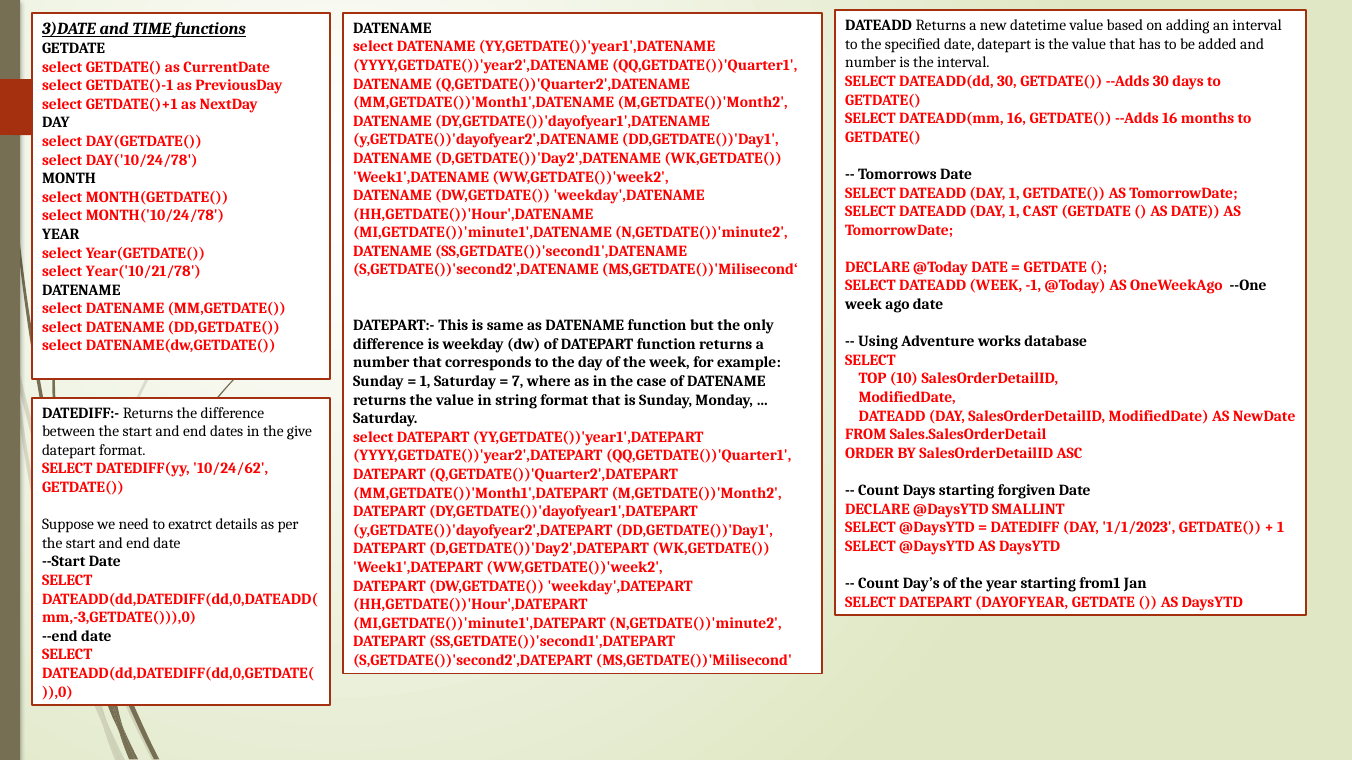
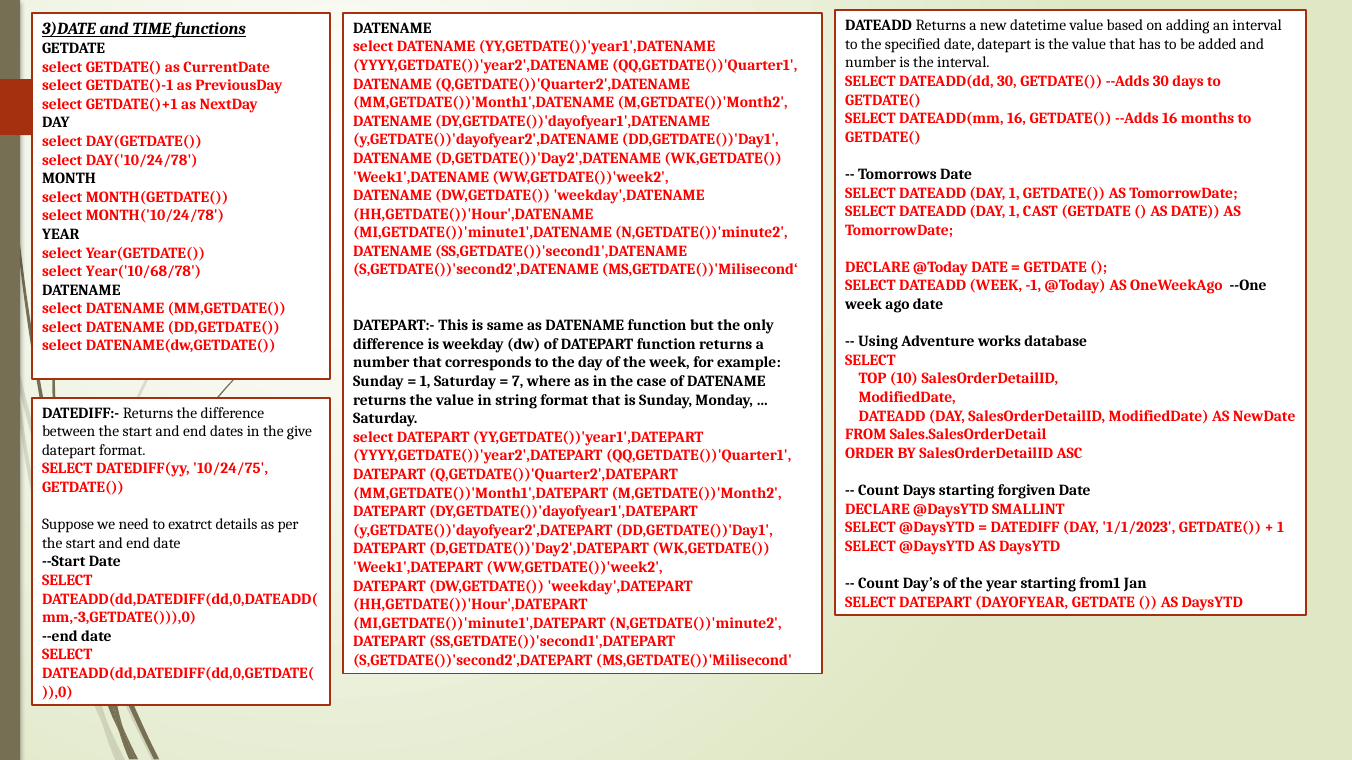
Year('10/21/78: Year('10/21/78 -> Year('10/68/78
10/24/62: 10/24/62 -> 10/24/75
